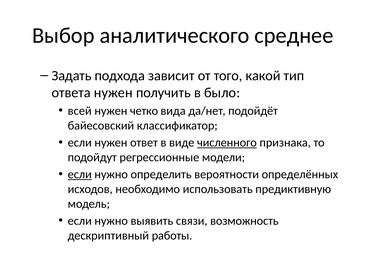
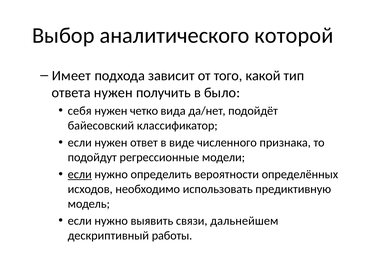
среднее: среднее -> которой
Задать: Задать -> Имеет
всей: всей -> себя
численного underline: present -> none
возможность: возможность -> дальнейшем
